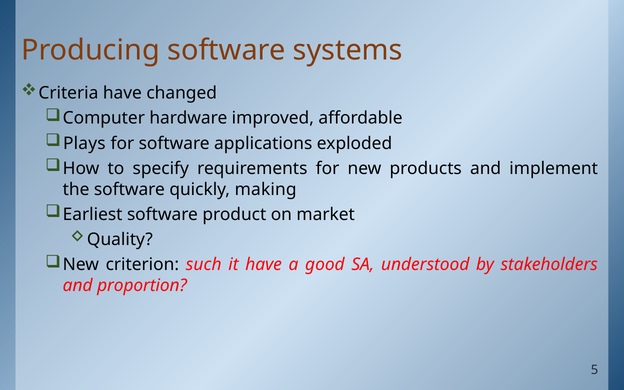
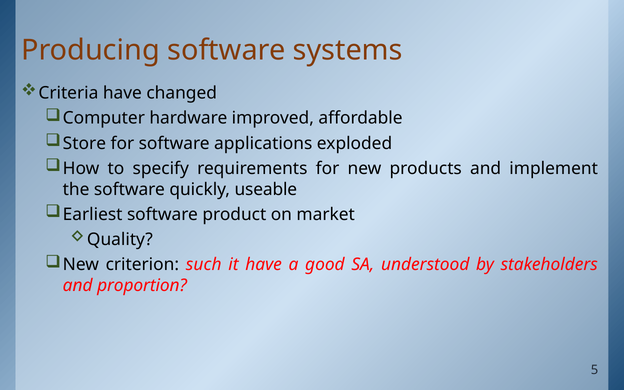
Plays: Plays -> Store
making: making -> useable
